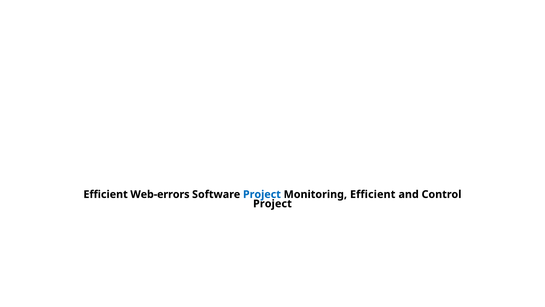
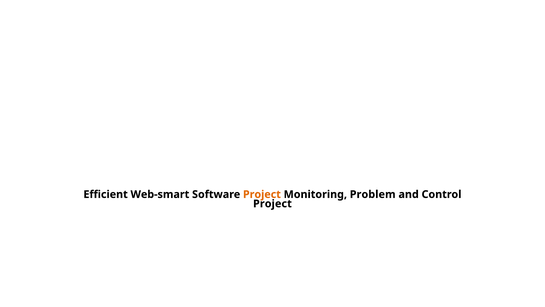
Web-errors: Web-errors -> Web-smart
Project at (262, 194) colour: blue -> orange
Monitoring Efficient: Efficient -> Problem
